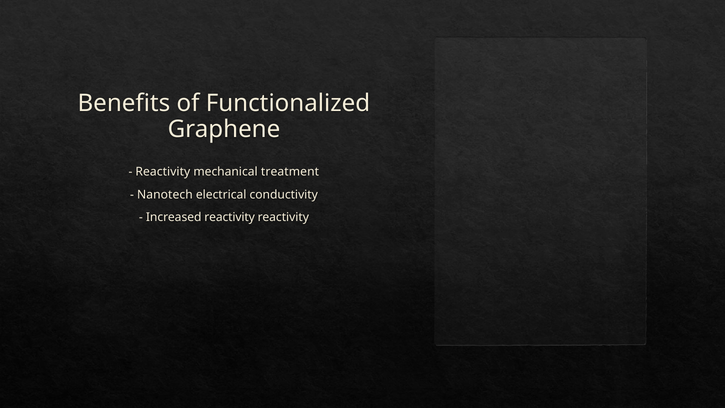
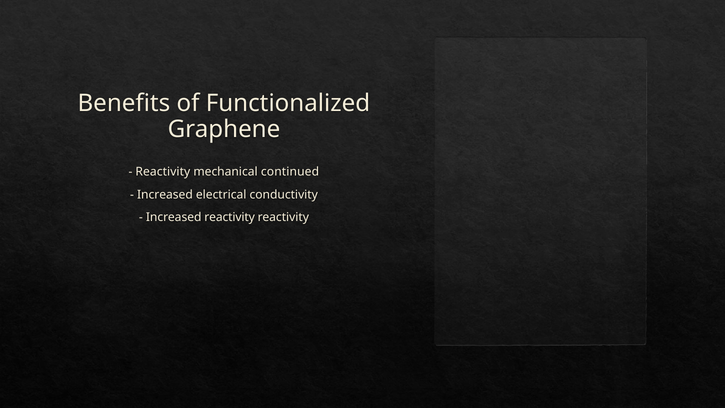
treatment: treatment -> continued
Nanotech at (165, 194): Nanotech -> Increased
